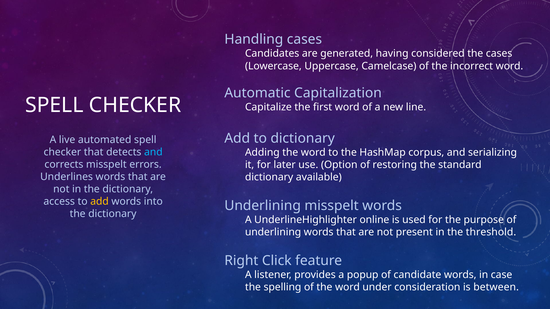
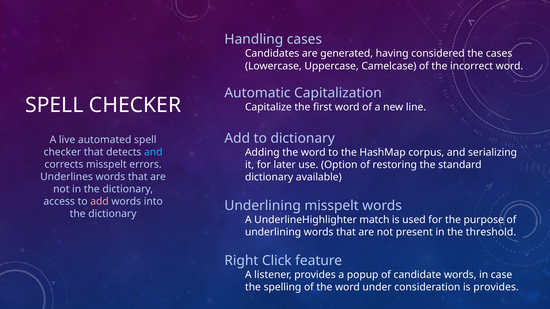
add at (100, 202) colour: yellow -> pink
online: online -> match
is between: between -> provides
